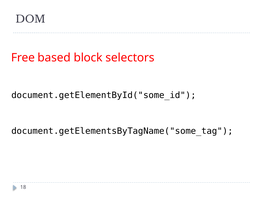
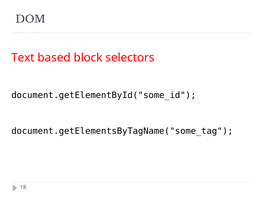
Free: Free -> Text
